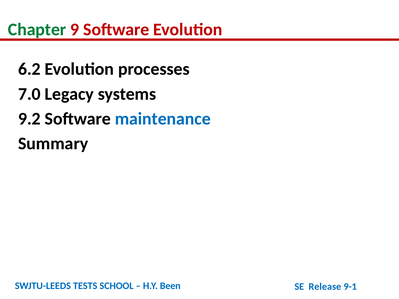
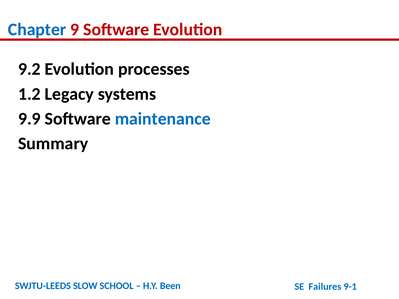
Chapter colour: green -> blue
6.2: 6.2 -> 9.2
7.0: 7.0 -> 1.2
9.2: 9.2 -> 9.9
TESTS: TESTS -> SLOW
Release: Release -> Failures
